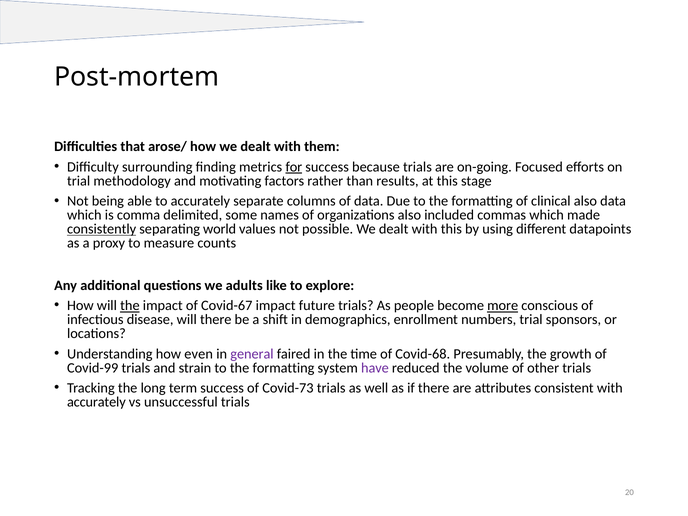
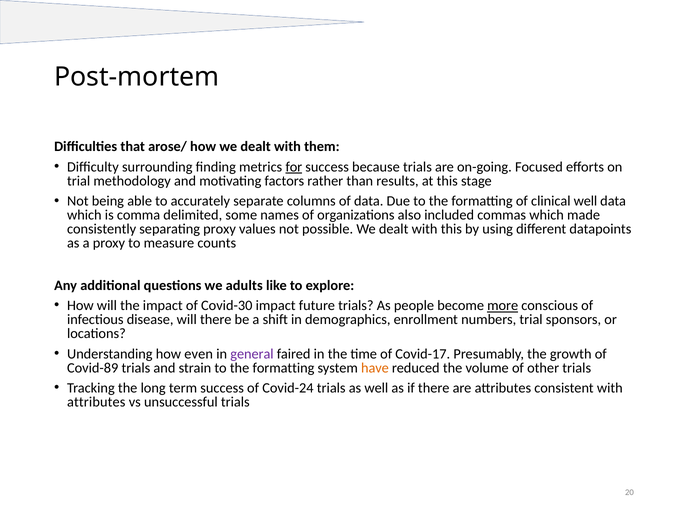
clinical also: also -> well
consistently underline: present -> none
separating world: world -> proxy
the at (130, 306) underline: present -> none
Covid-67: Covid-67 -> Covid-30
Covid-68: Covid-68 -> Covid-17
Covid-99: Covid-99 -> Covid-89
have colour: purple -> orange
Covid-73: Covid-73 -> Covid-24
accurately at (96, 402): accurately -> attributes
